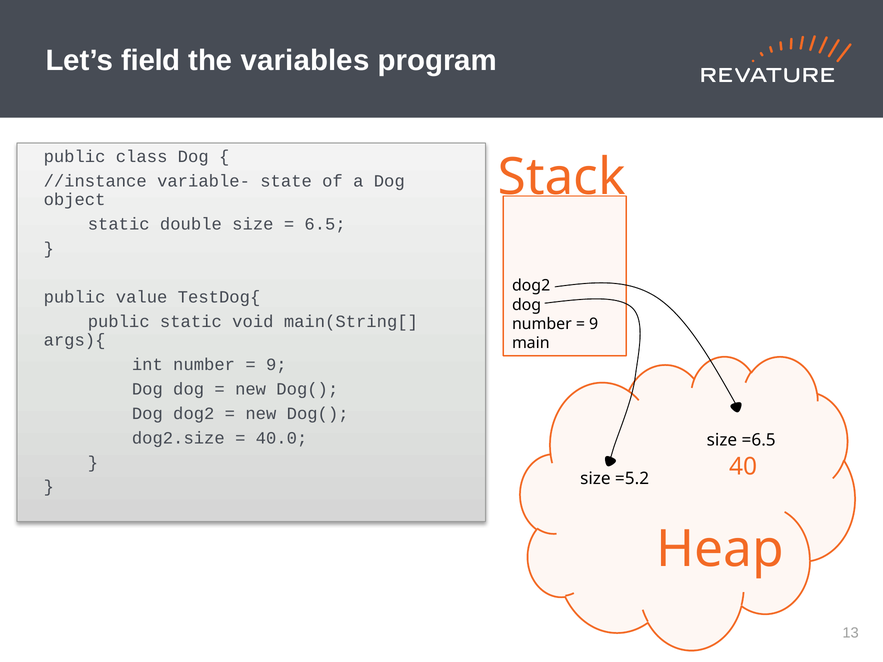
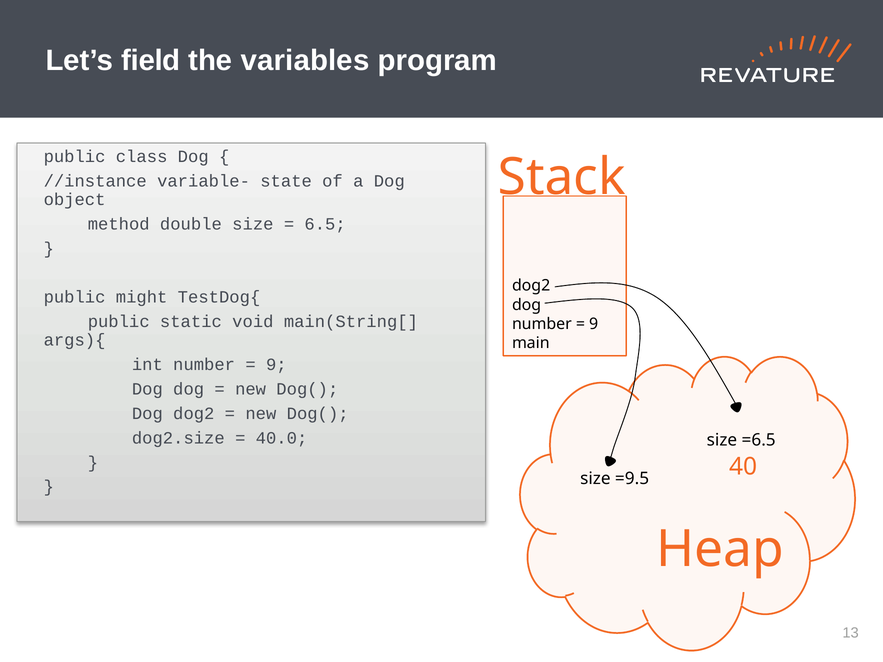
static at (119, 224): static -> method
value: value -> might
=5.2: =5.2 -> =9.5
